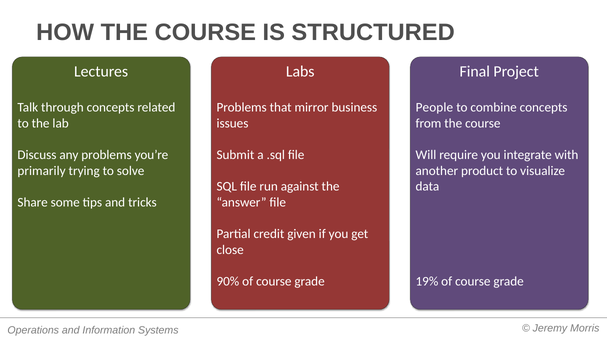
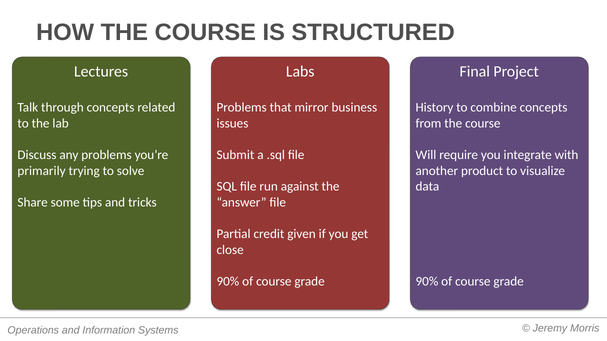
People: People -> History
19% at (427, 282): 19% -> 90%
